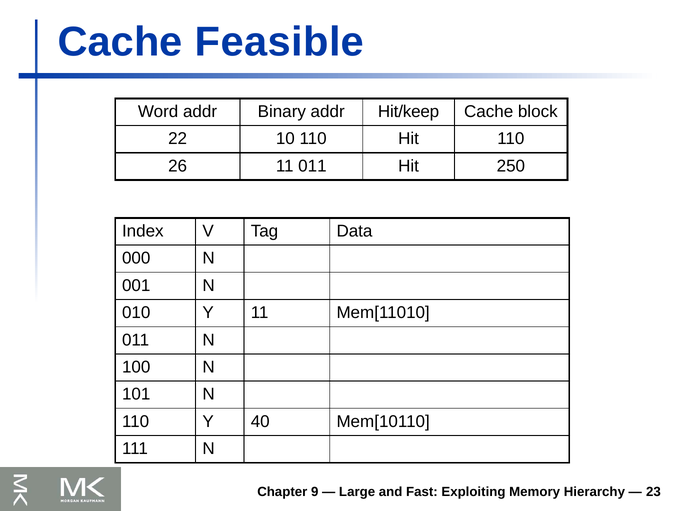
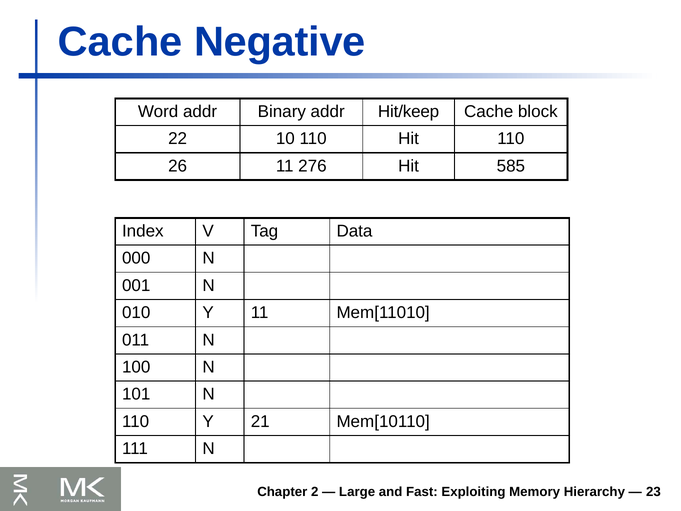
Feasible: Feasible -> Negative
11 011: 011 -> 276
250: 250 -> 585
40: 40 -> 21
9: 9 -> 2
